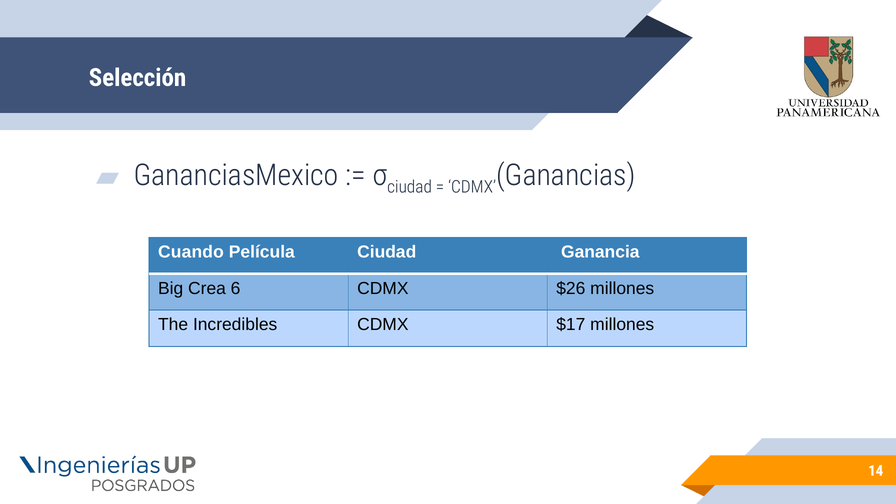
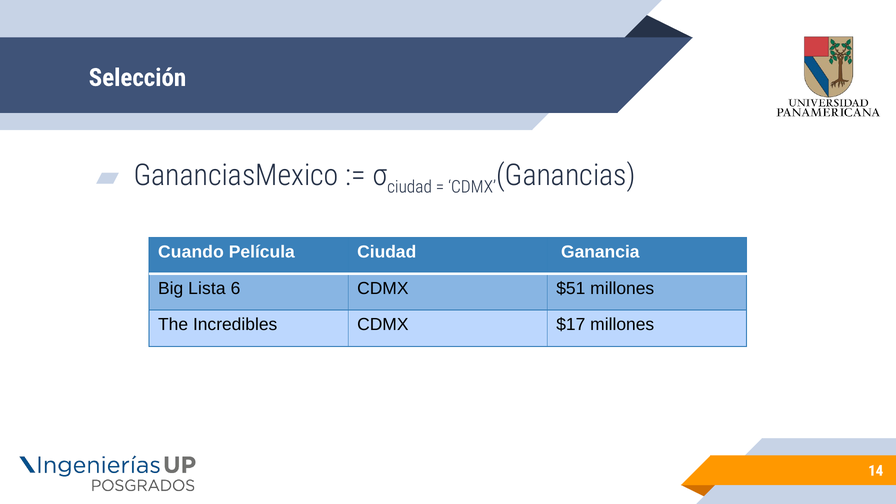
Crea: Crea -> Lista
$26: $26 -> $51
